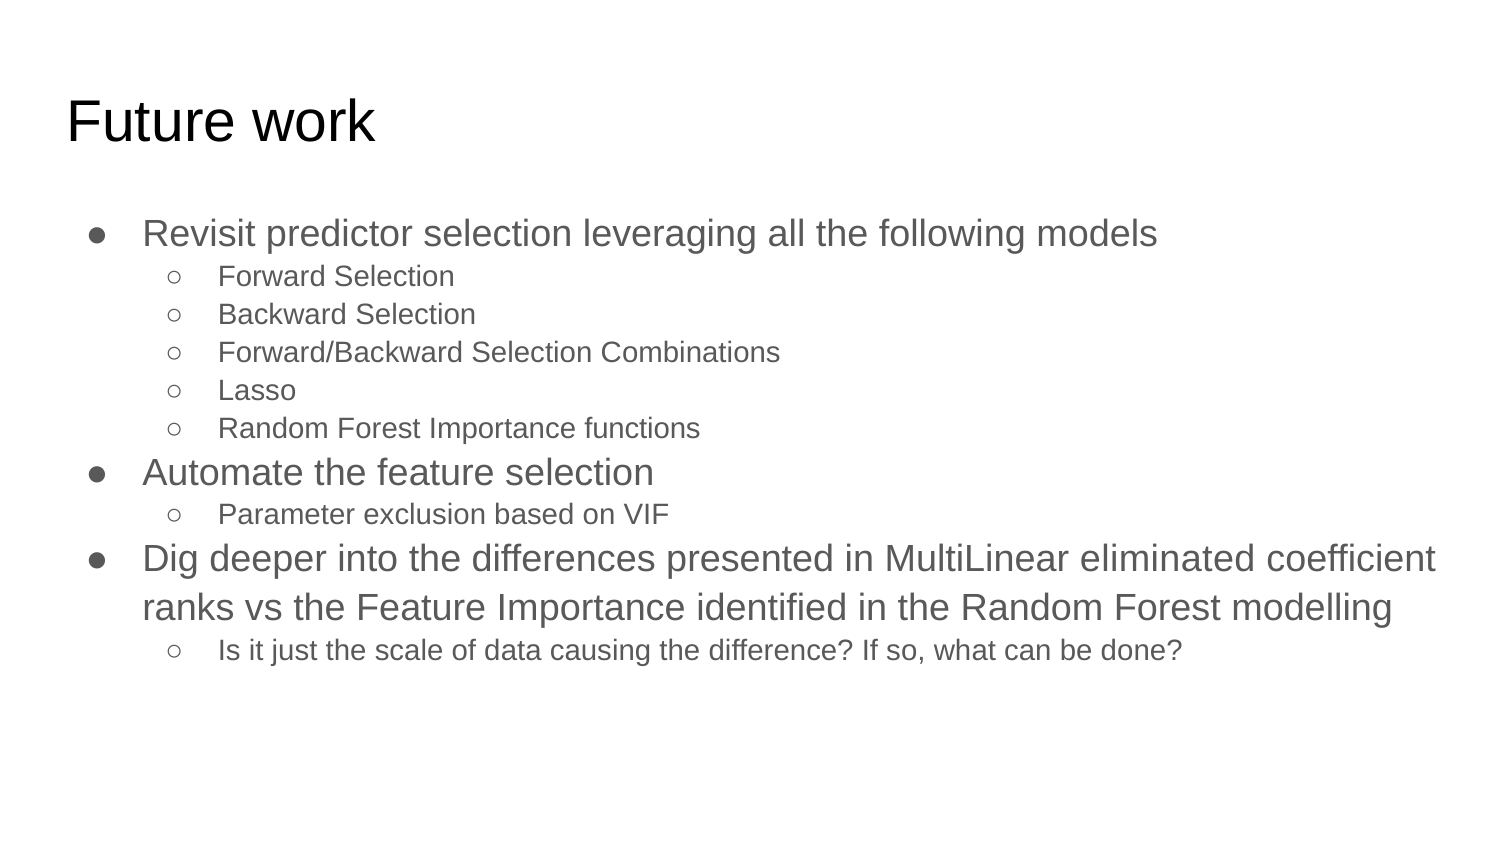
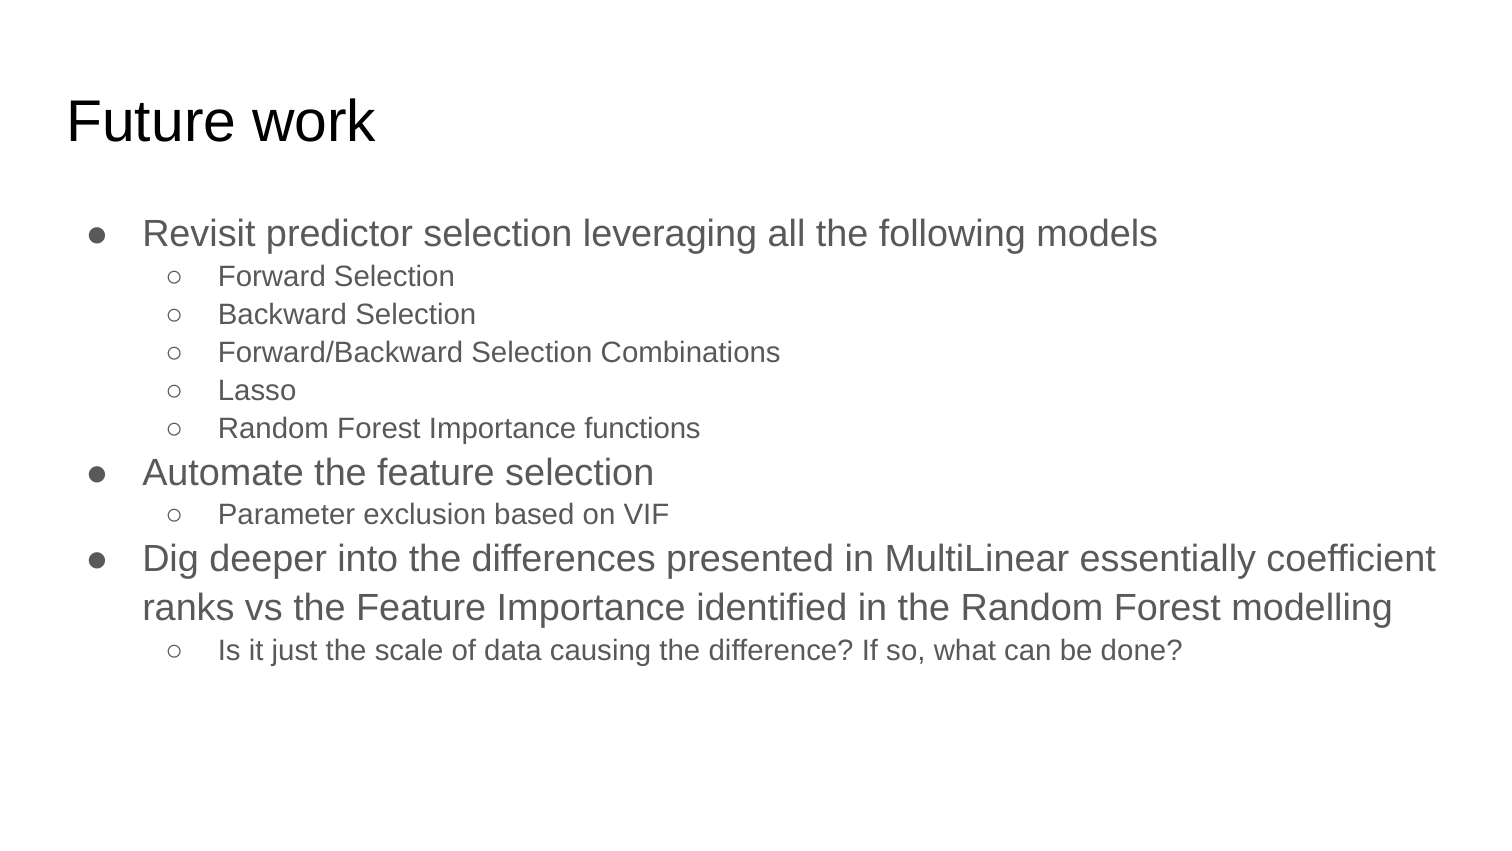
eliminated: eliminated -> essentially
